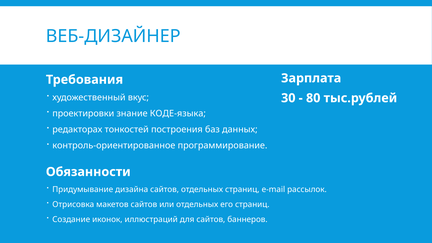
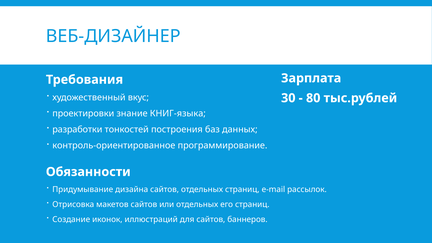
КОДЕ-языка: КОДЕ-языка -> КНИГ-языка
редакторах: редакторах -> разработки
